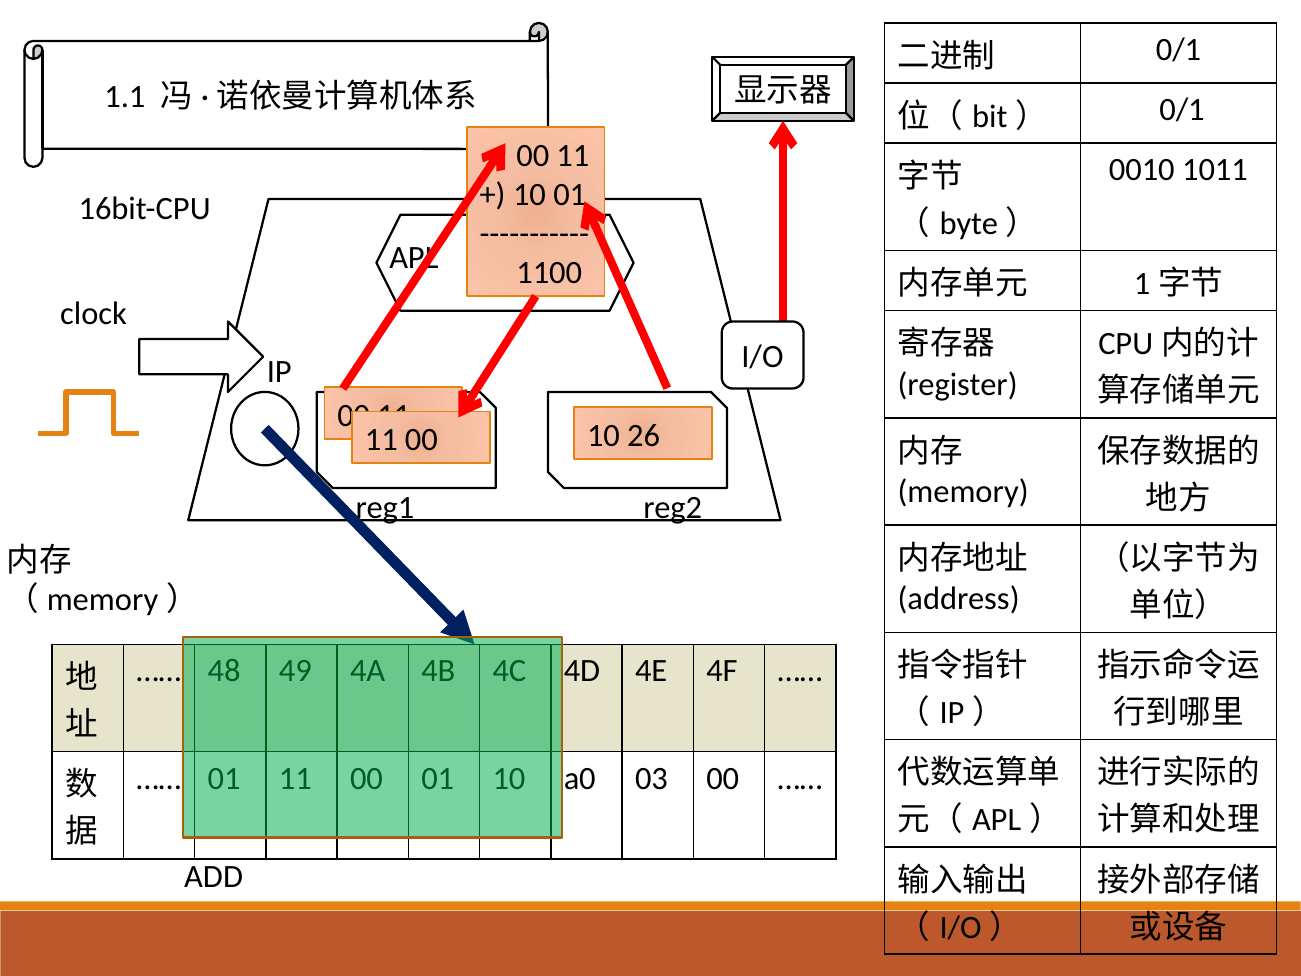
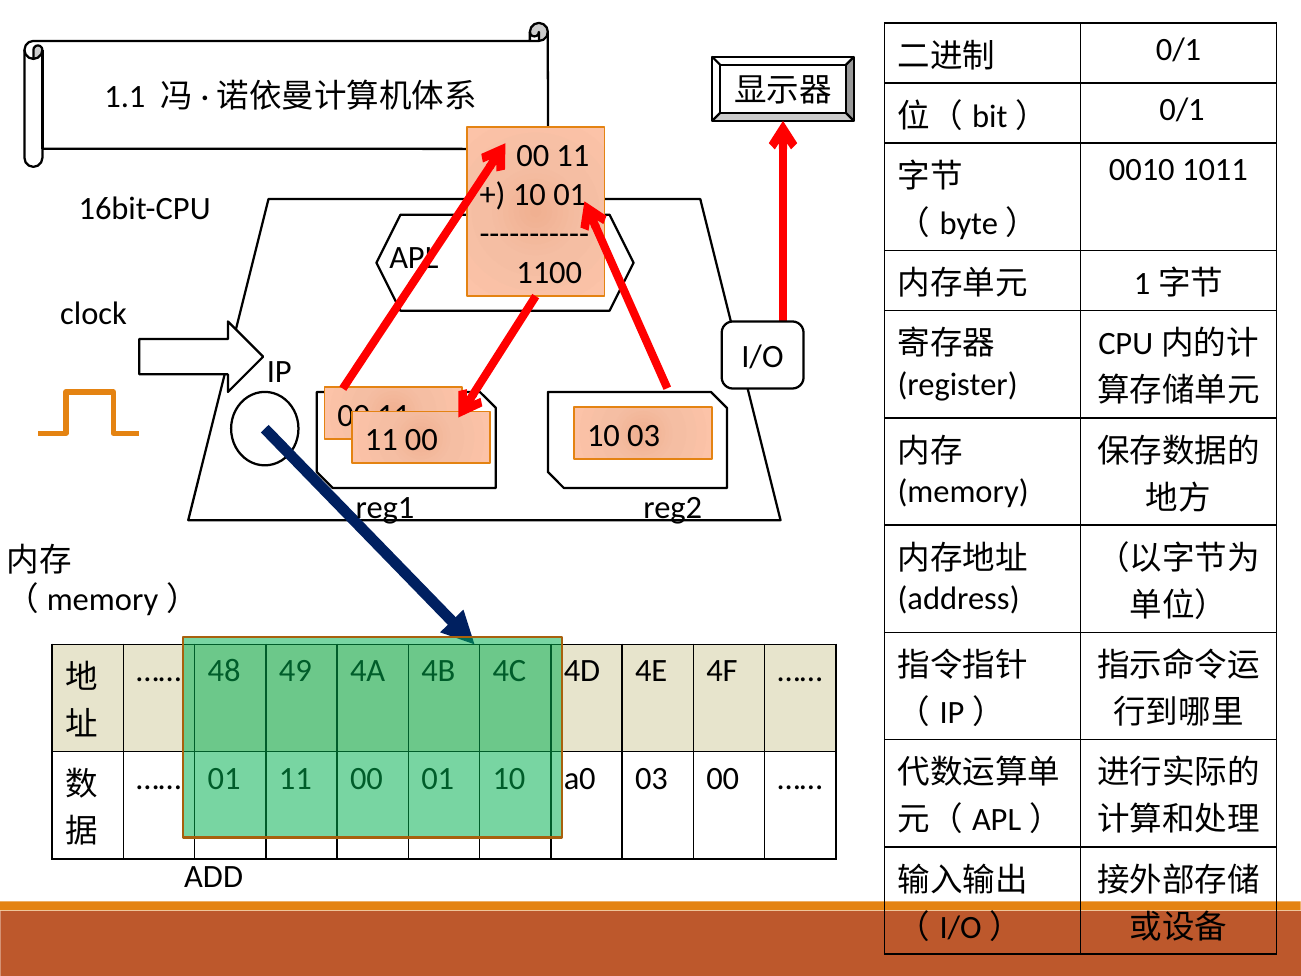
10 26: 26 -> 03
